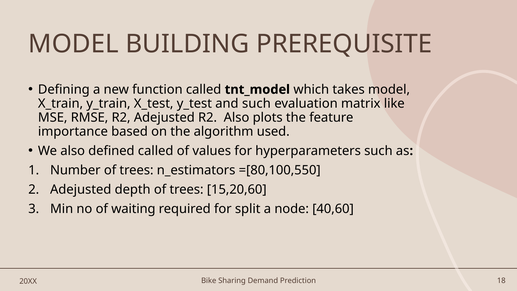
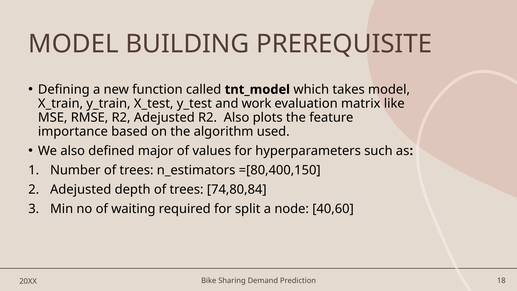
and such: such -> work
defined called: called -> major
=[80,100,550: =[80,100,550 -> =[80,400,150
15,20,60: 15,20,60 -> 74,80,84
